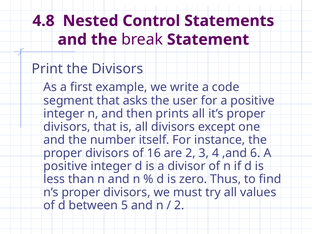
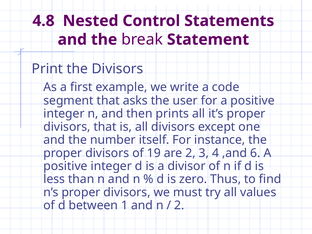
16: 16 -> 19
5: 5 -> 1
